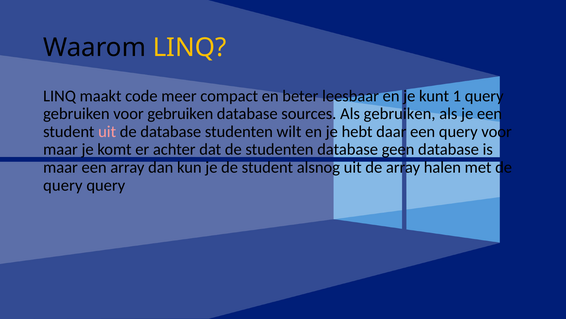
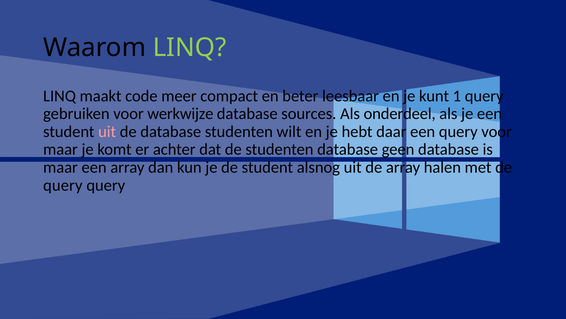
LINQ at (189, 48) colour: yellow -> light green
voor gebruiken: gebruiken -> werkwijze
Als gebruiken: gebruiken -> onderdeel
